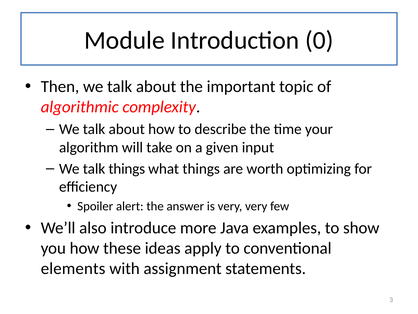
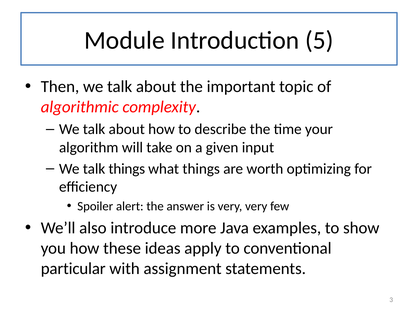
0: 0 -> 5
elements: elements -> particular
